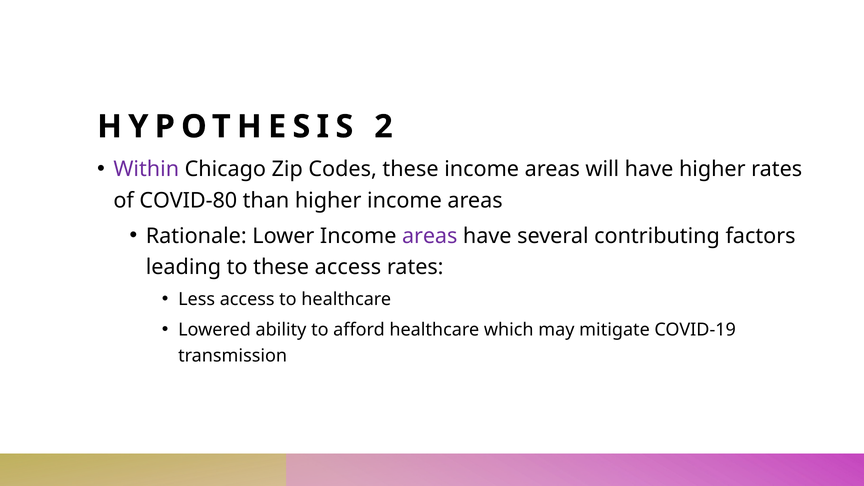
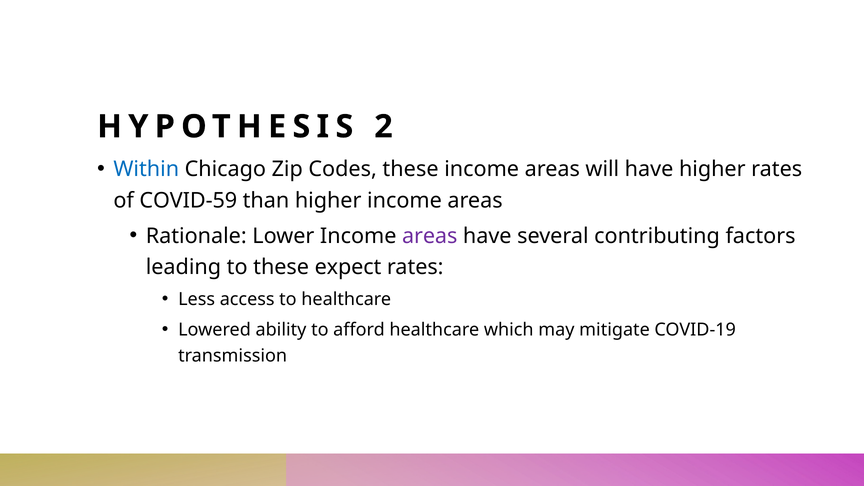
Within colour: purple -> blue
COVID-80: COVID-80 -> COVID-59
these access: access -> expect
